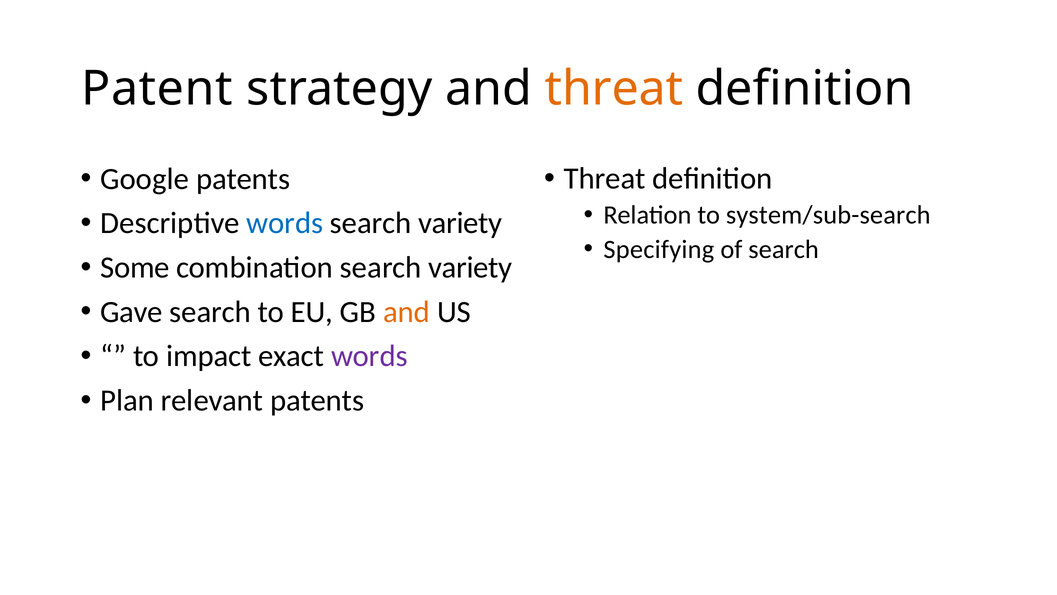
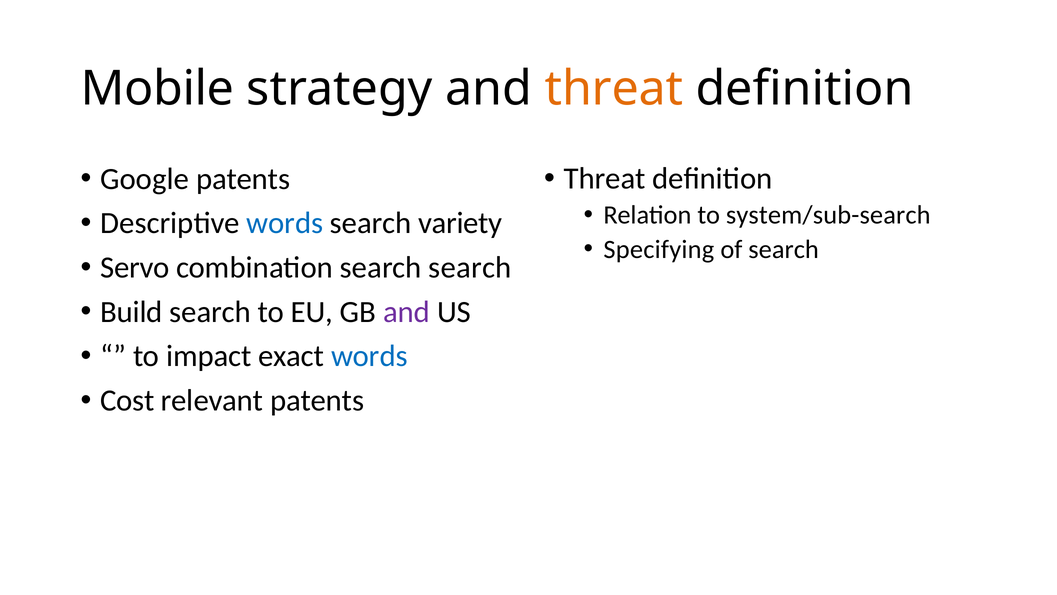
Patent: Patent -> Mobile
Some: Some -> Servo
combination search variety: variety -> search
Gave: Gave -> Build
and at (407, 312) colour: orange -> purple
words at (369, 356) colour: purple -> blue
Plan: Plan -> Cost
